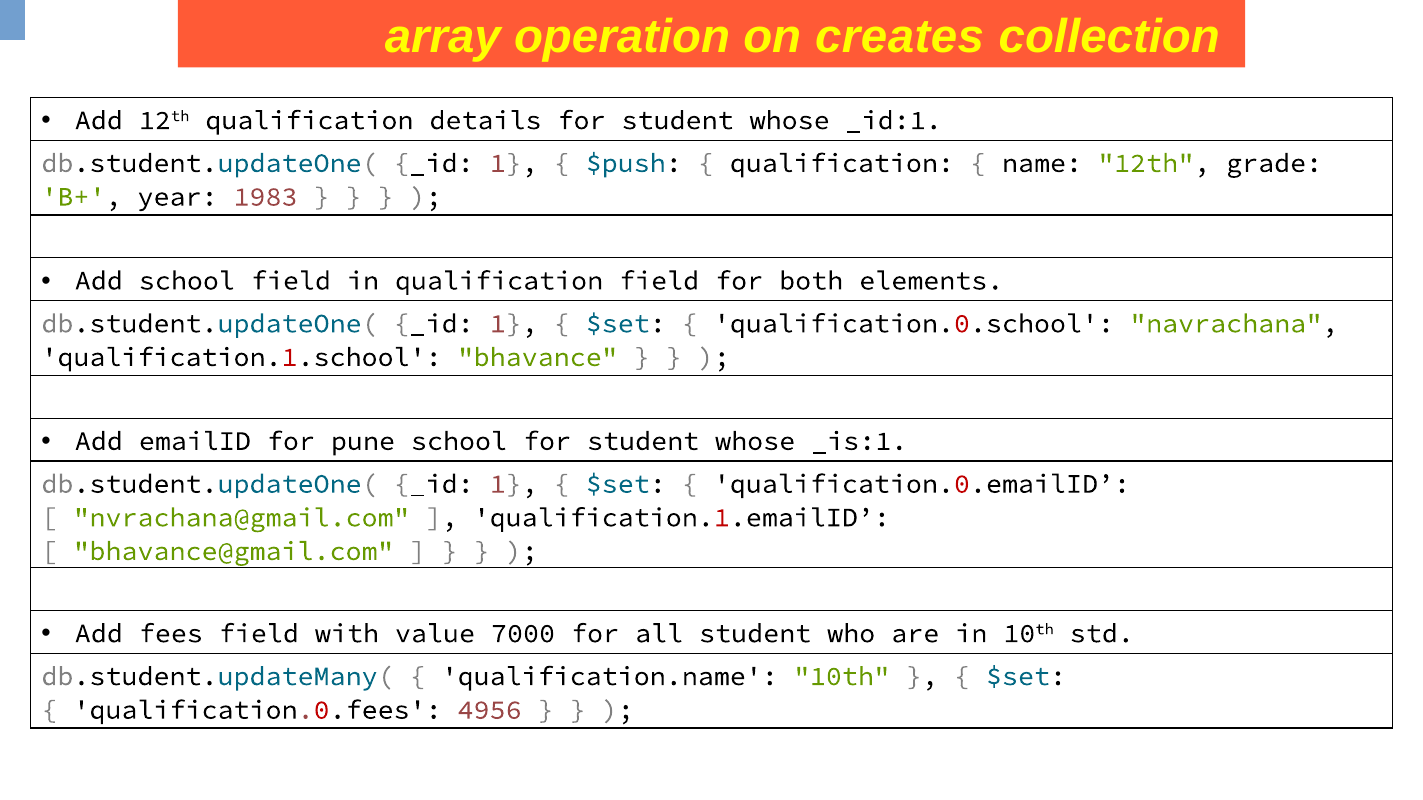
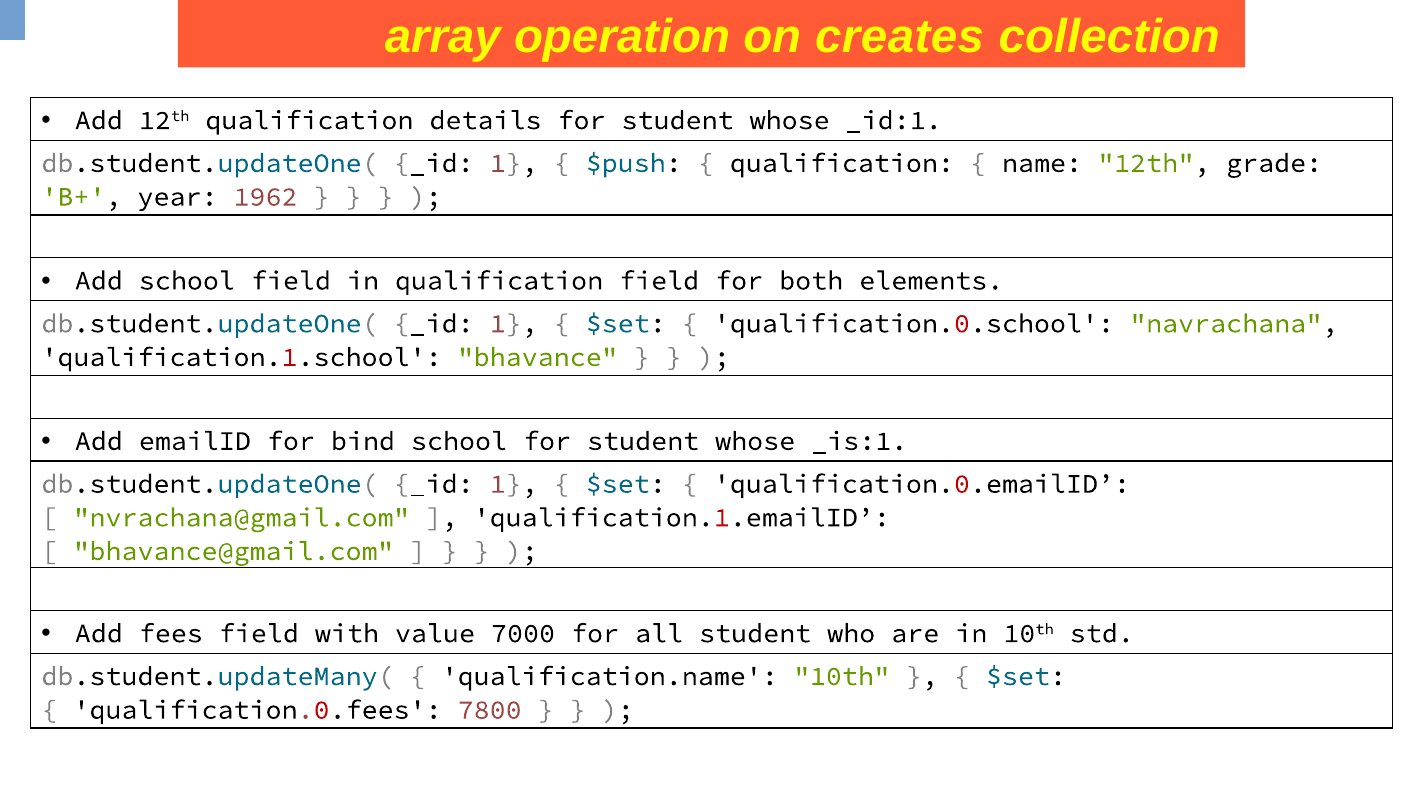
1983: 1983 -> 1962
pune: pune -> bind
4956: 4956 -> 7800
